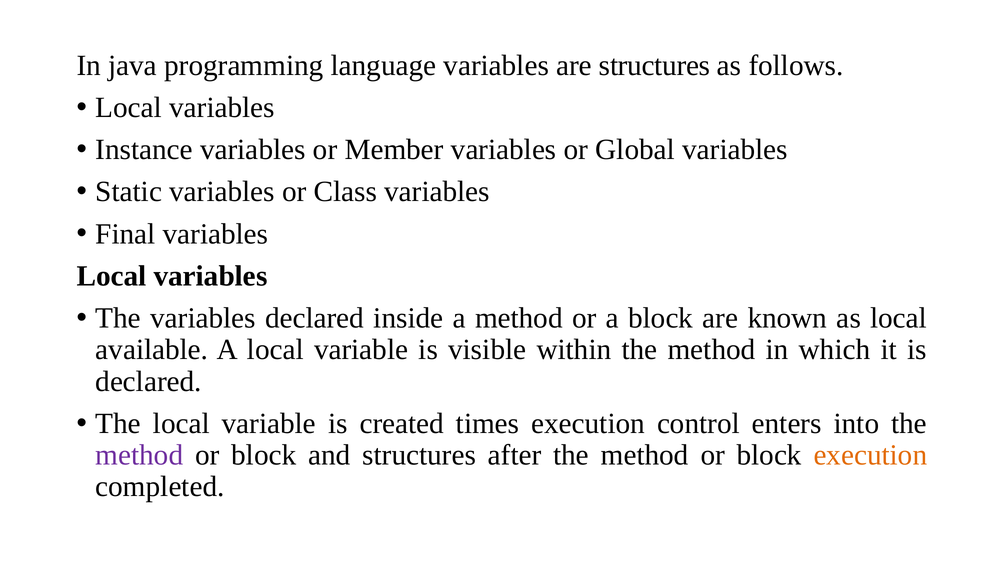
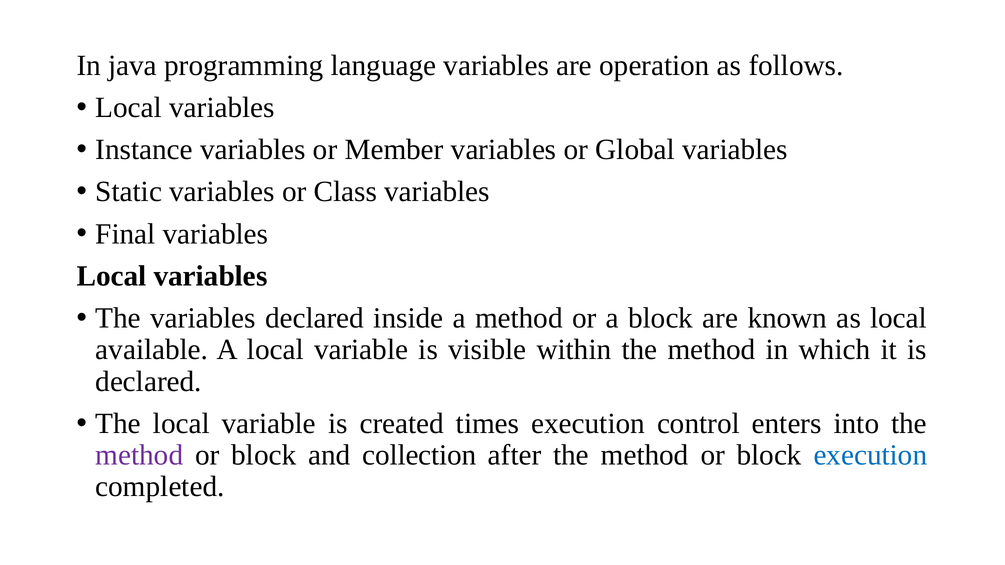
are structures: structures -> operation
and structures: structures -> collection
execution at (870, 455) colour: orange -> blue
